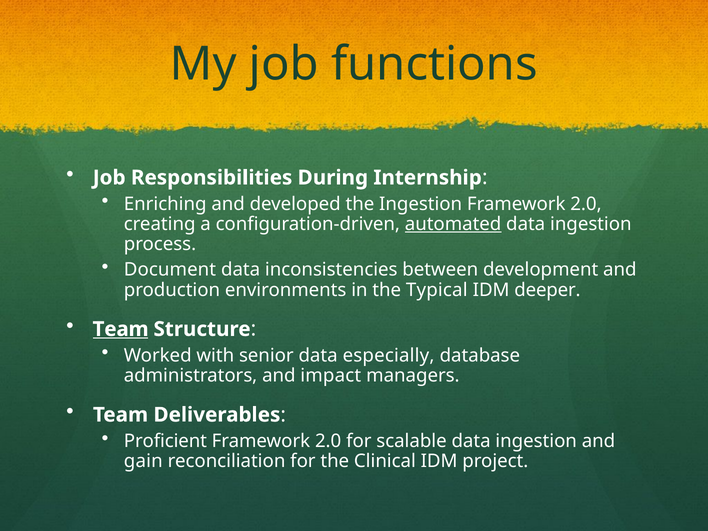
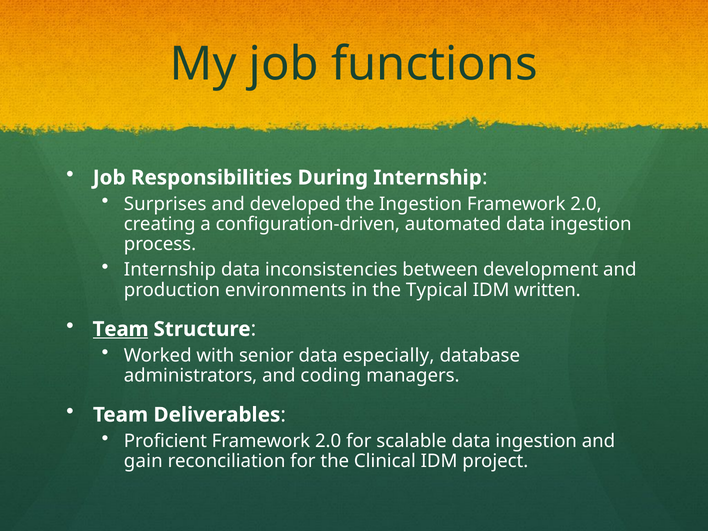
Enriching: Enriching -> Surprises
automated underline: present -> none
Document at (170, 270): Document -> Internship
deeper: deeper -> written
impact: impact -> coding
